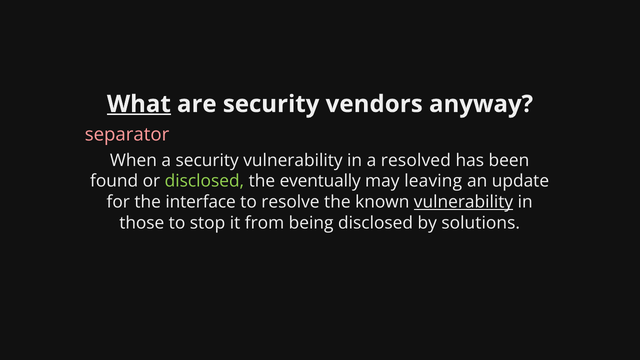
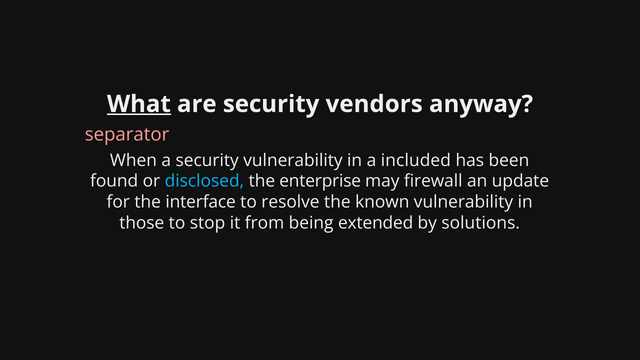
resolved: resolved -> included
disclosed at (204, 181) colour: light green -> light blue
eventually: eventually -> enterprise
leaving: leaving -> firewall
vulnerability at (463, 202) underline: present -> none
being disclosed: disclosed -> extended
